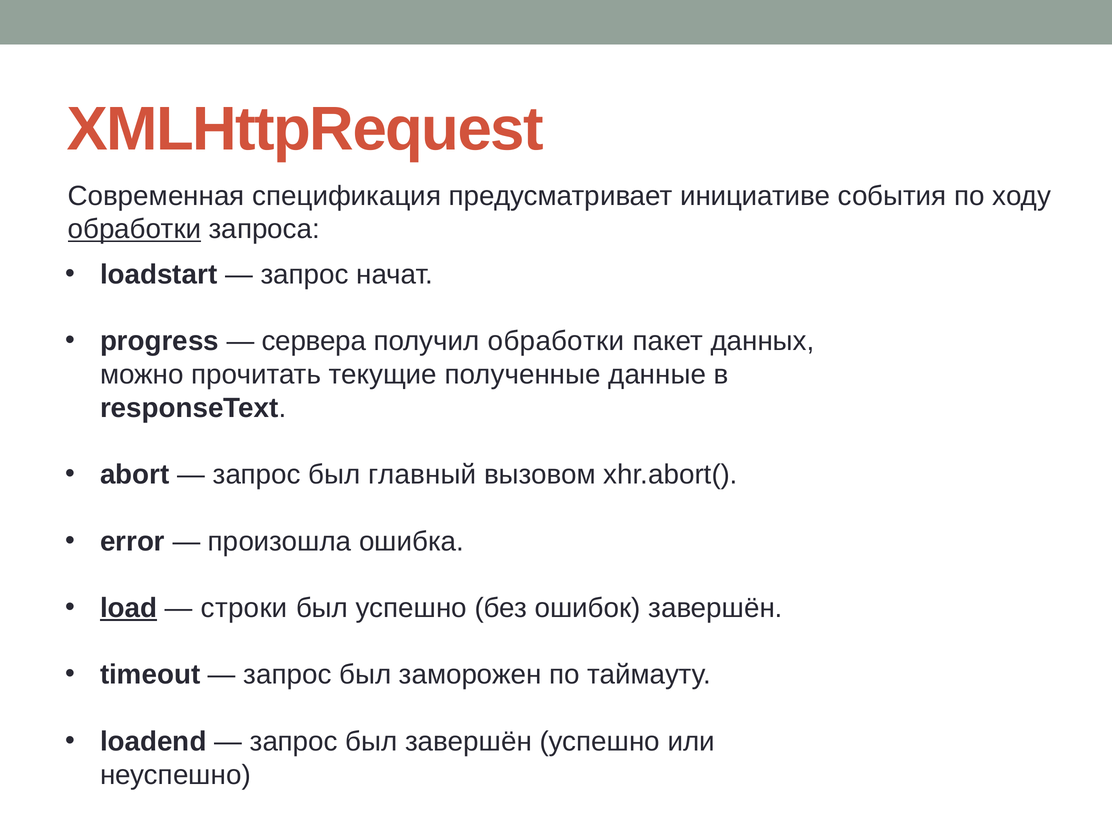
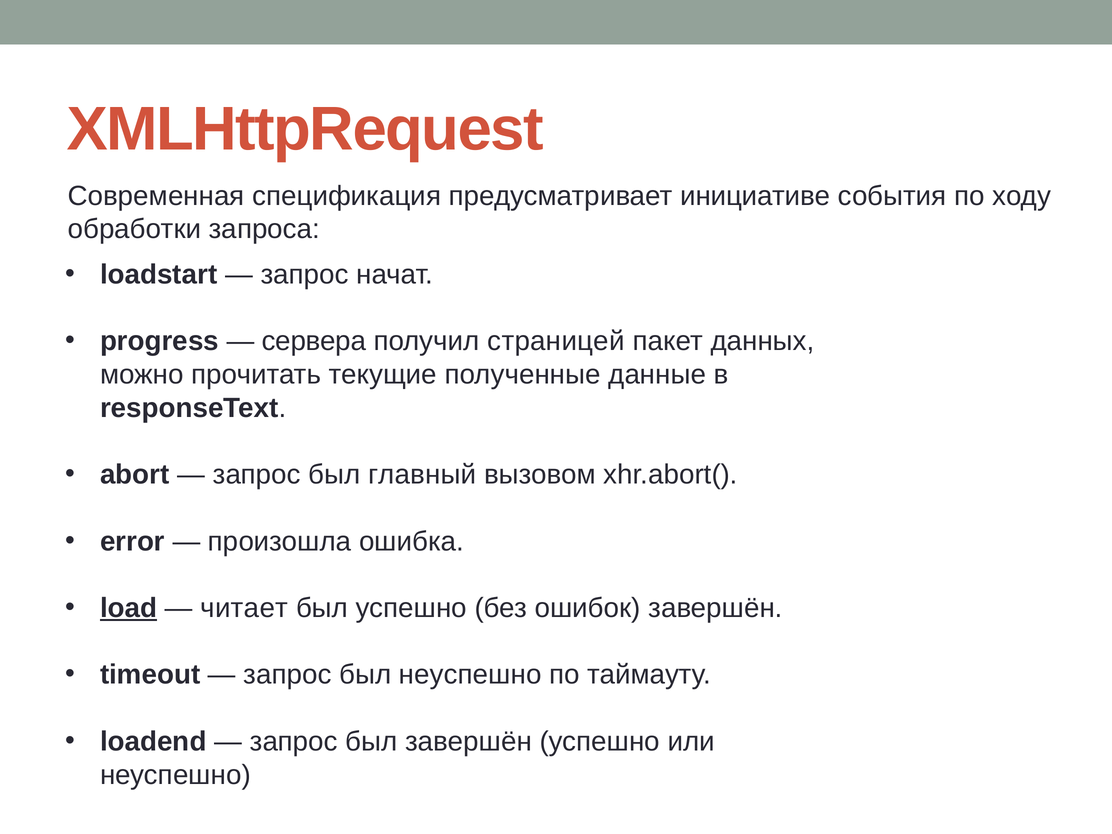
обработки at (134, 229) underline: present -> none
получил обработки: обработки -> страницей
строки: строки -> читает
был заморожен: заморожен -> неуспешно
